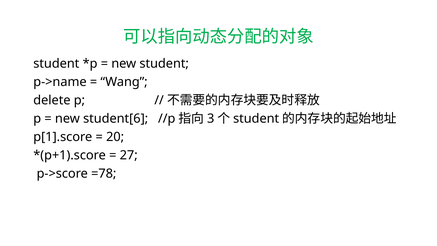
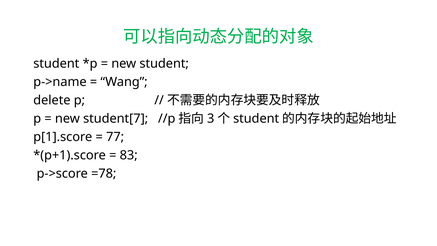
student[6: student[6 -> student[7
20: 20 -> 77
27: 27 -> 83
